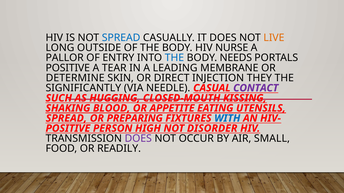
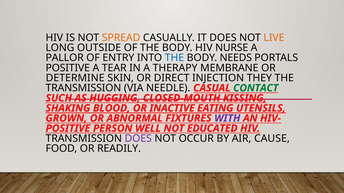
SPREAD at (121, 38) colour: blue -> orange
LEADING: LEADING -> THERAPY
SIGNIFICANTLY at (83, 88): SIGNIFICANTLY -> TRANSMISSION
CONTACT colour: purple -> green
APPETITE: APPETITE -> INACTIVE
SPREAD at (66, 119): SPREAD -> GROWN
PREPARING: PREPARING -> ABNORMAL
WITH colour: blue -> purple
HIGH: HIGH -> WELL
DISORDER: DISORDER -> EDUCATED
SMALL: SMALL -> CAUSE
